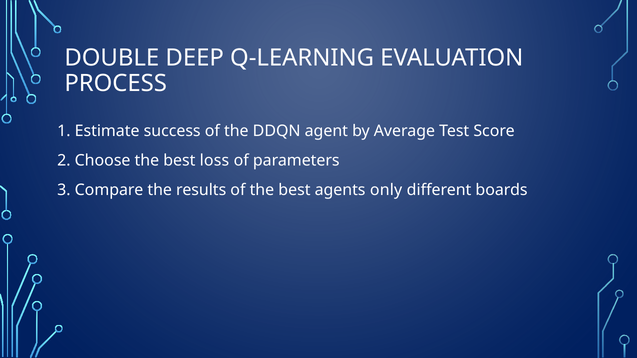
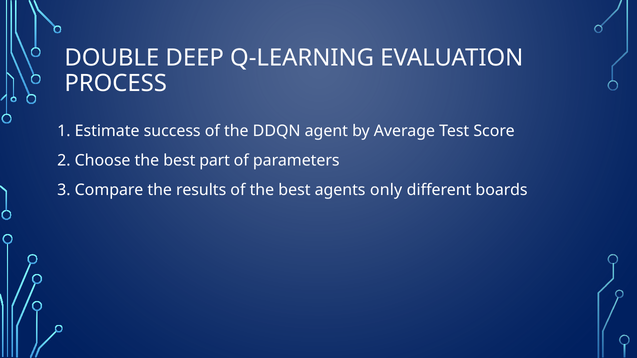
loss: loss -> part
